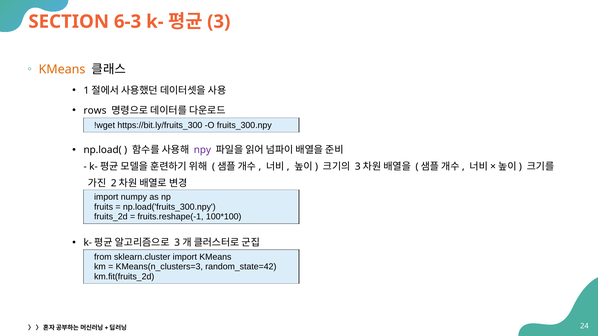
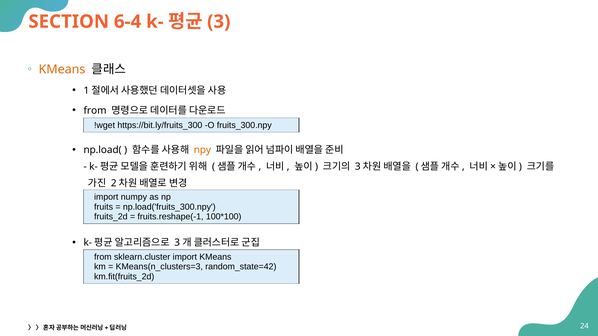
6-3: 6-3 -> 6-4
rows at (95, 111): rows -> from
npy colour: purple -> orange
